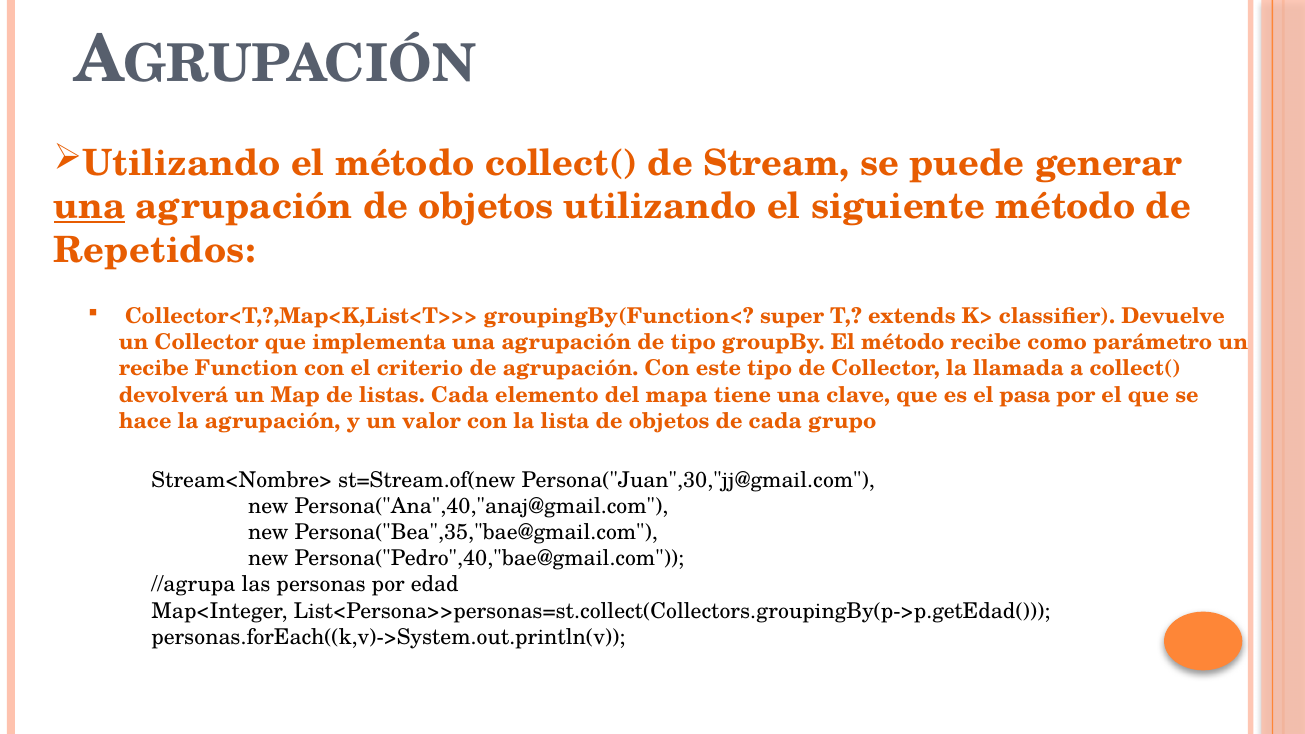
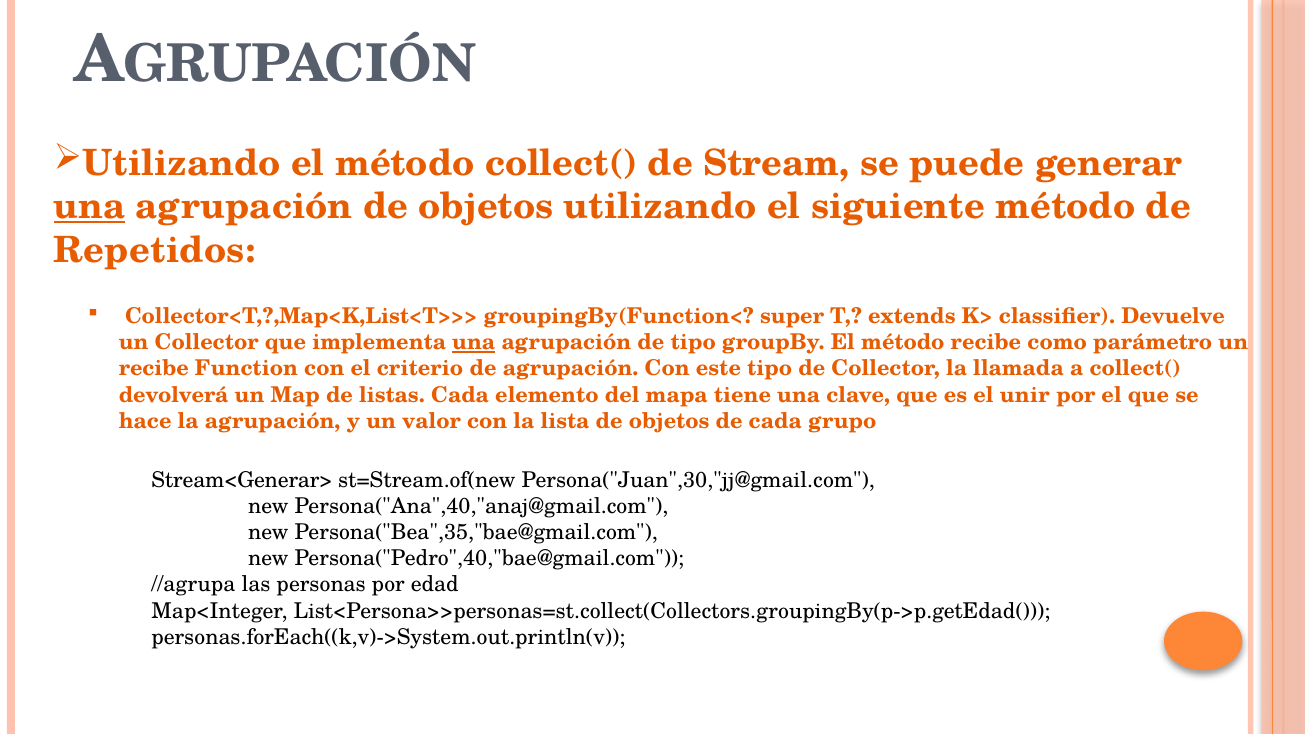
una at (474, 343) underline: none -> present
pasa: pasa -> unir
Stream<Nombre>: Stream<Nombre> -> Stream<Generar>
